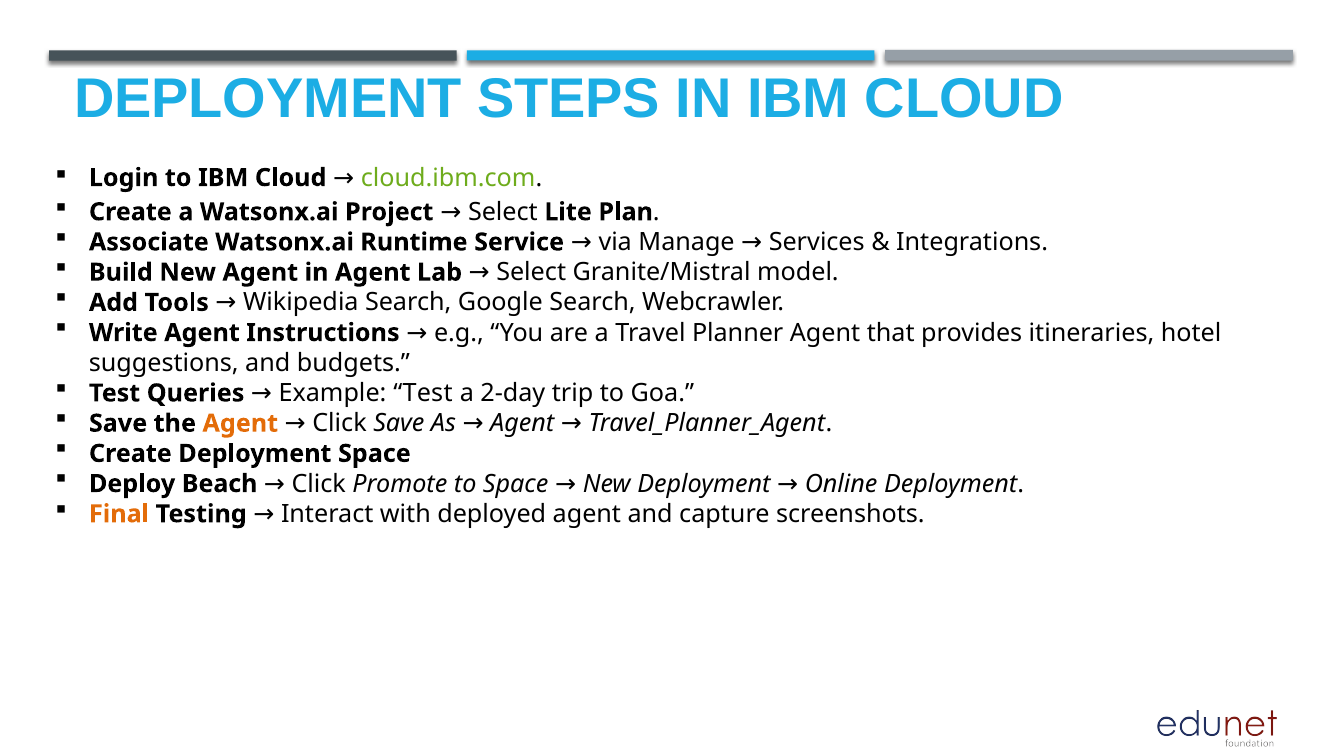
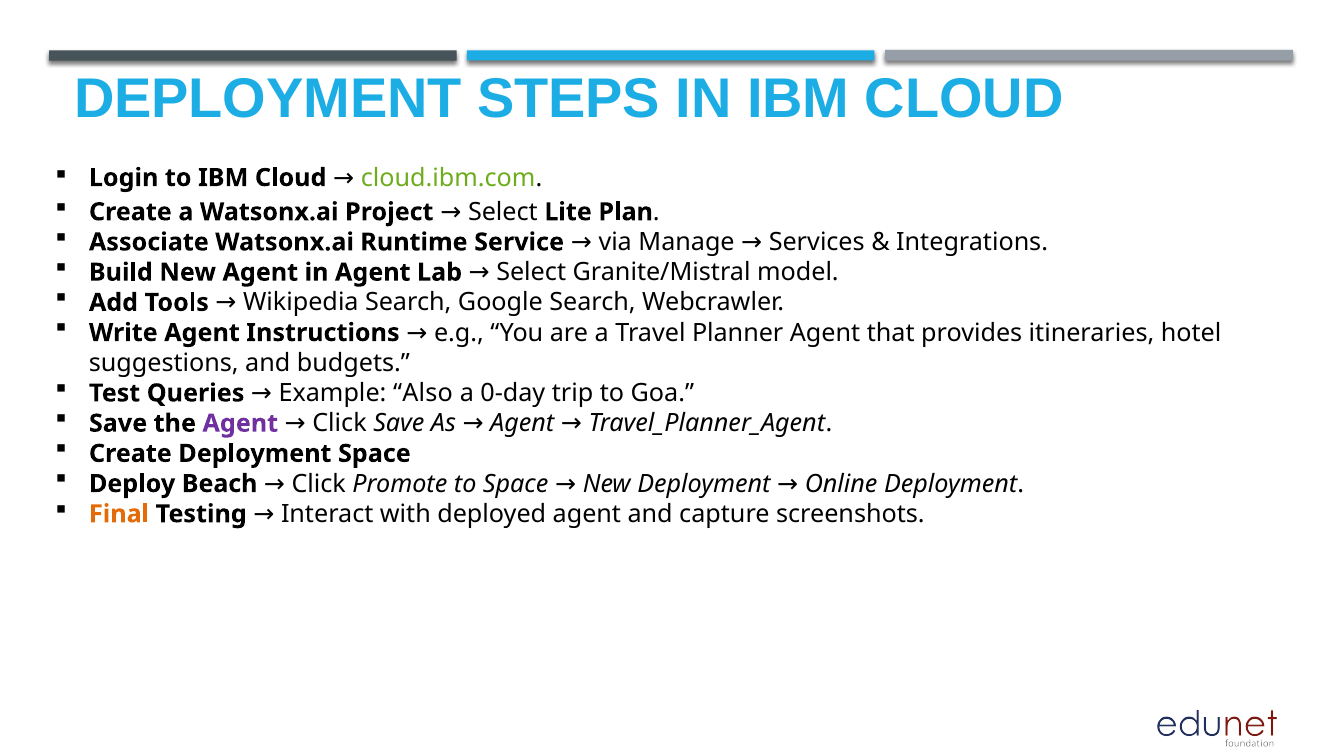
Example Test: Test -> Also
2-day: 2-day -> 0-day
Agent at (240, 423) colour: orange -> purple
